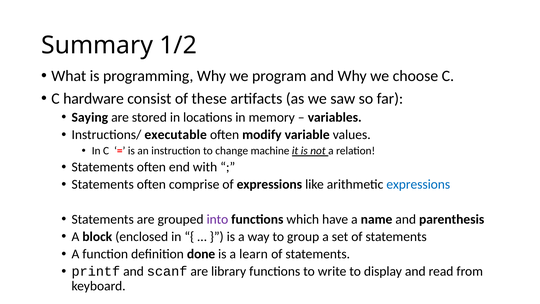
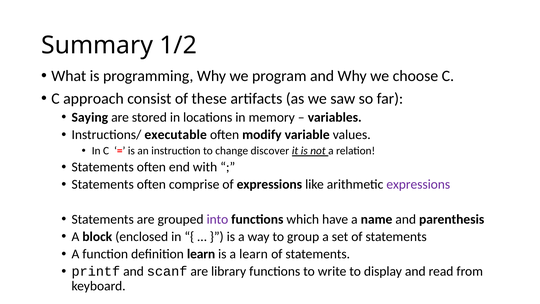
hardware: hardware -> approach
machine: machine -> discover
expressions at (418, 184) colour: blue -> purple
definition done: done -> learn
